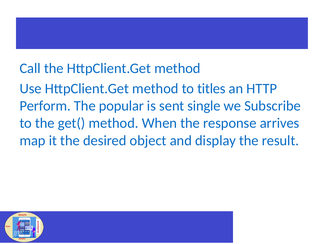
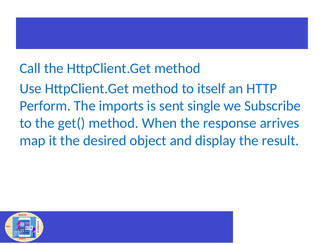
titles: titles -> itself
popular: popular -> imports
